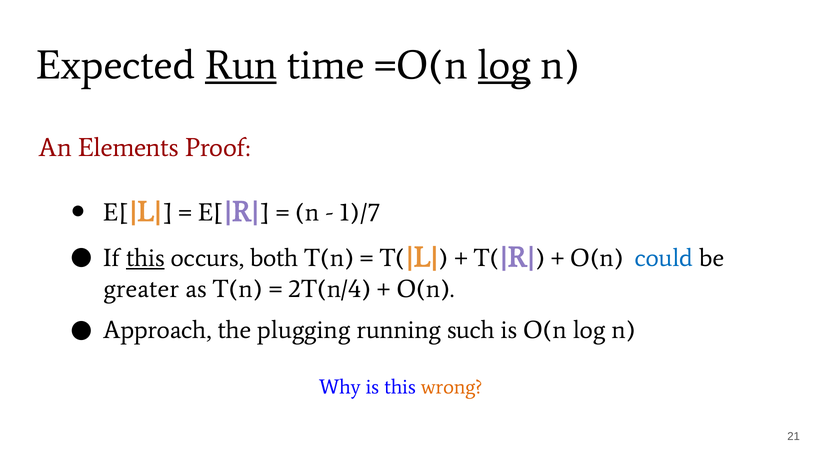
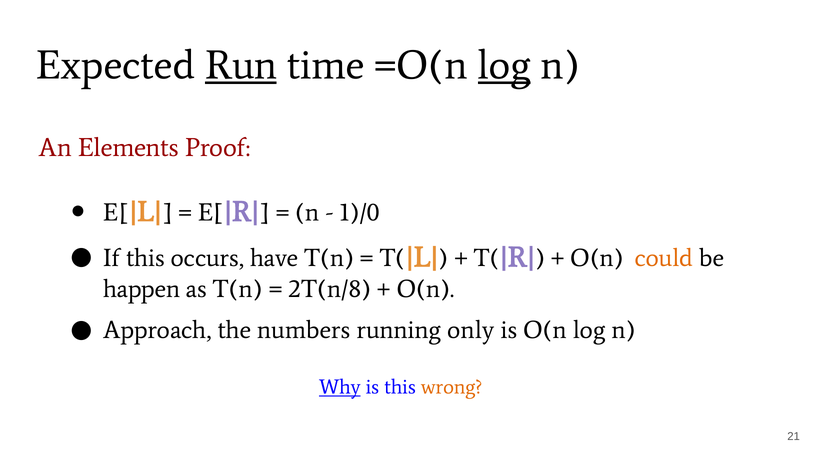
1)/7: 1)/7 -> 1)/0
this at (145, 258) underline: present -> none
both: both -> have
could colour: blue -> orange
greater: greater -> happen
2T(n/4: 2T(n/4 -> 2T(n/8
plugging: plugging -> numbers
such: such -> only
Why underline: none -> present
